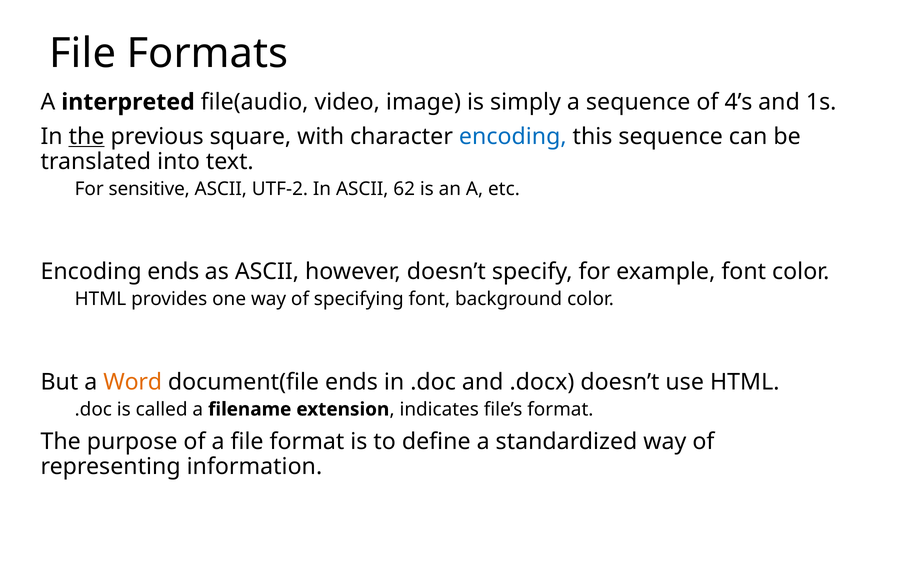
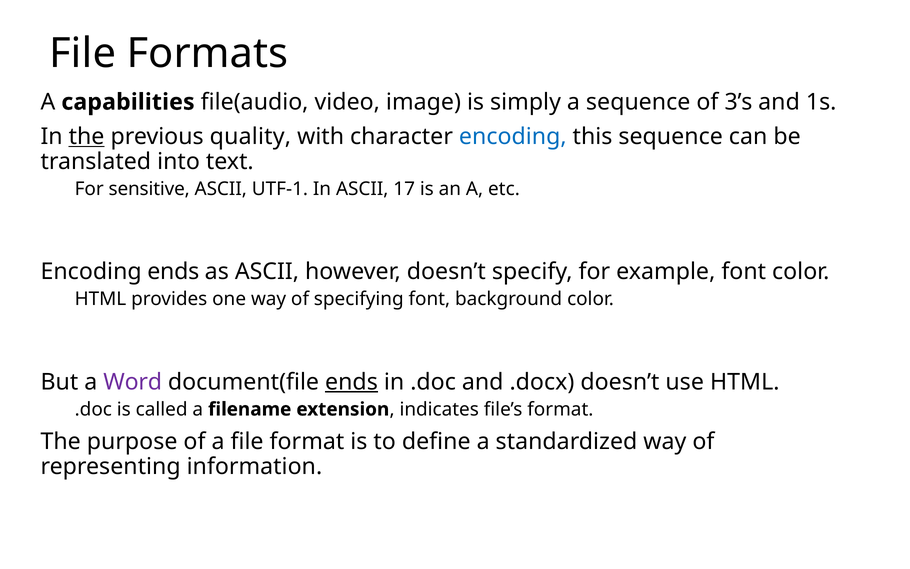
interpreted: interpreted -> capabilities
4’s: 4’s -> 3’s
square: square -> quality
UTF-2: UTF-2 -> UTF-1
62: 62 -> 17
Word colour: orange -> purple
ends at (351, 382) underline: none -> present
